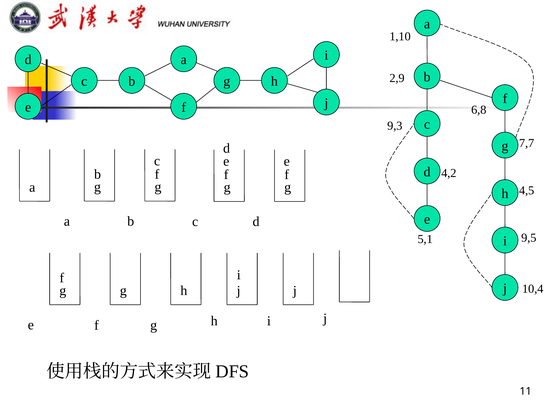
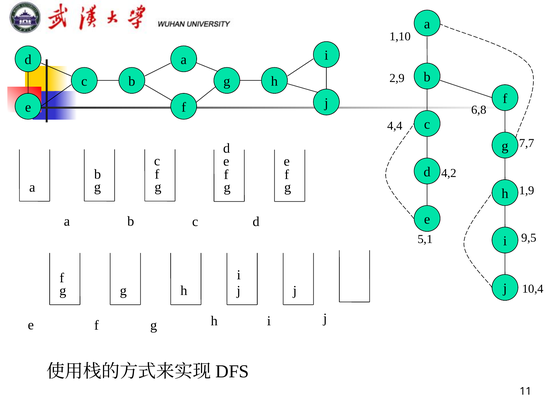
9,3: 9,3 -> 4,4
4,5: 4,5 -> 1,9
